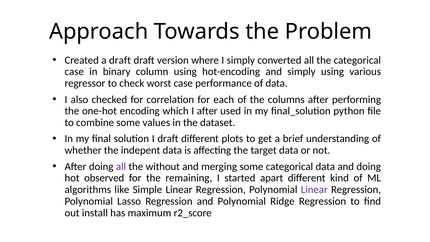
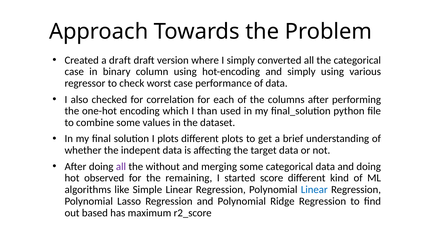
I after: after -> than
I draft: draft -> plots
apart: apart -> score
Linear at (314, 190) colour: purple -> blue
install: install -> based
